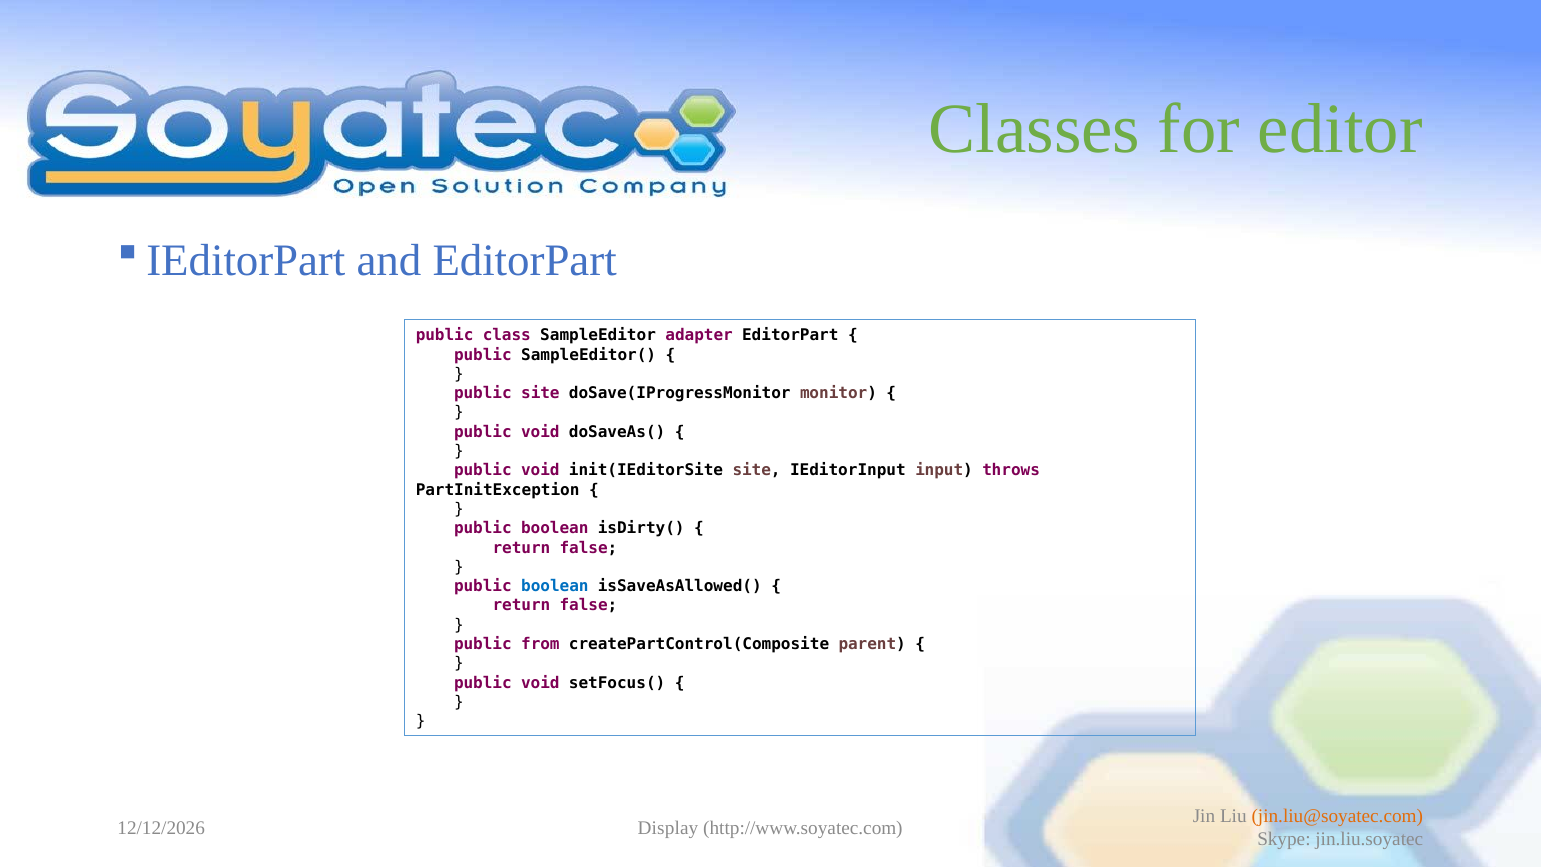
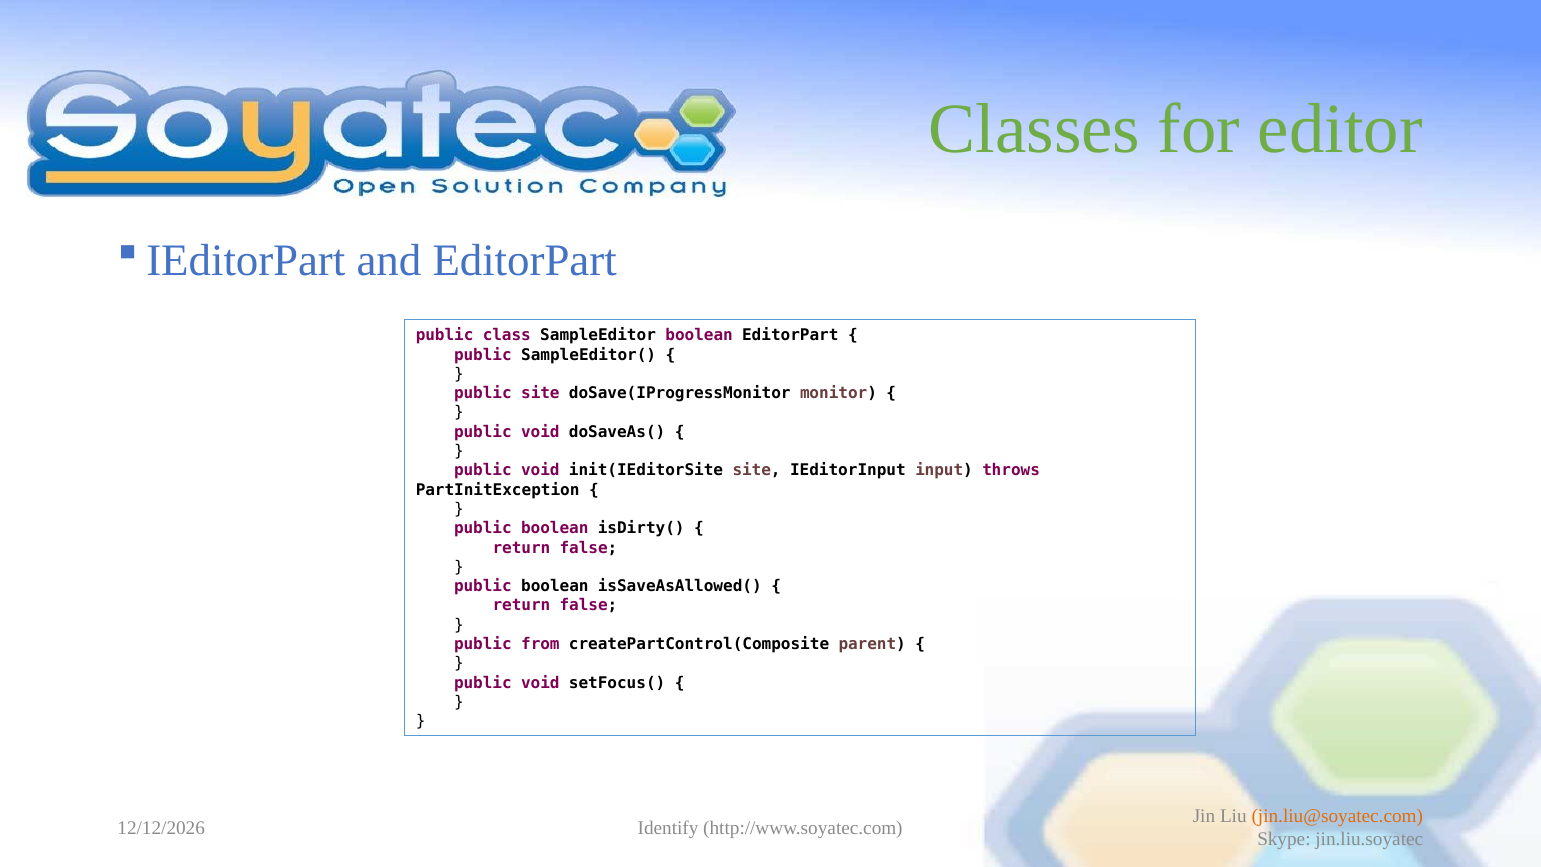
SampleEditor adapter: adapter -> boolean
boolean at (555, 586) colour: blue -> black
Display: Display -> Identify
